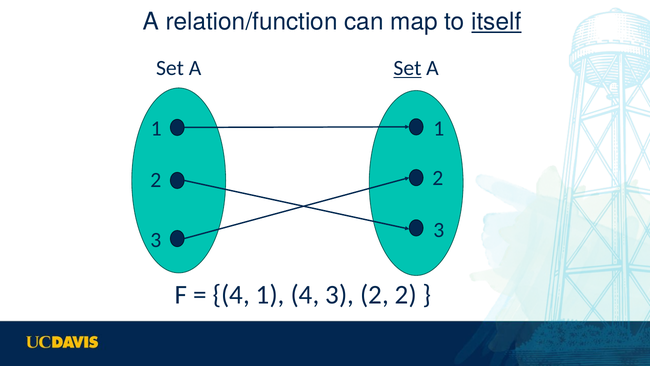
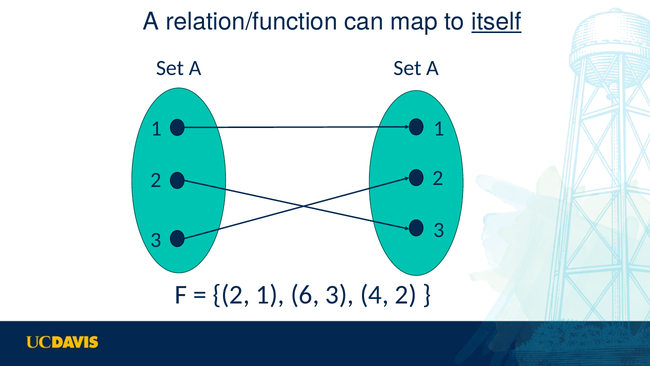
Set at (407, 68) underline: present -> none
4 at (231, 294): 4 -> 2
1 4: 4 -> 6
2 at (374, 294): 2 -> 4
